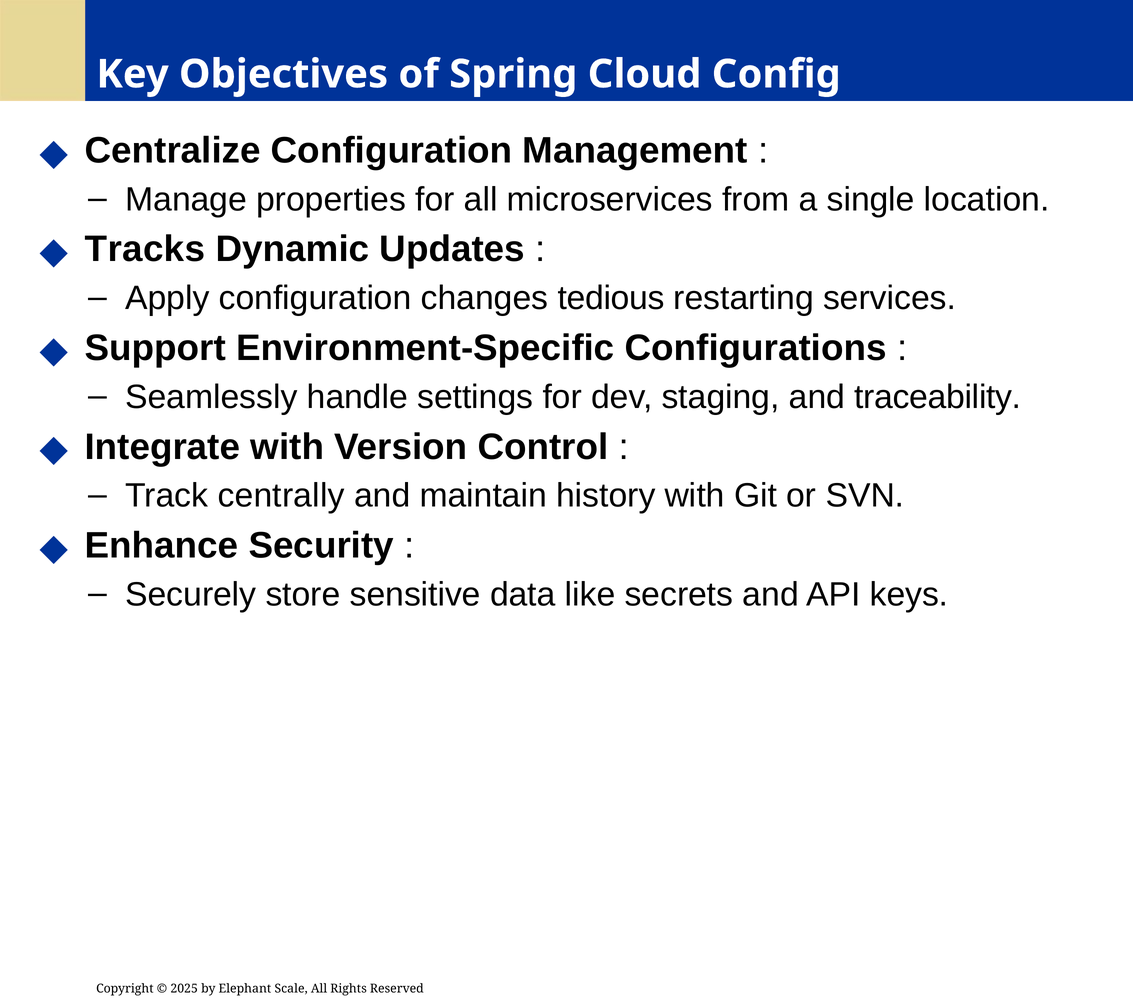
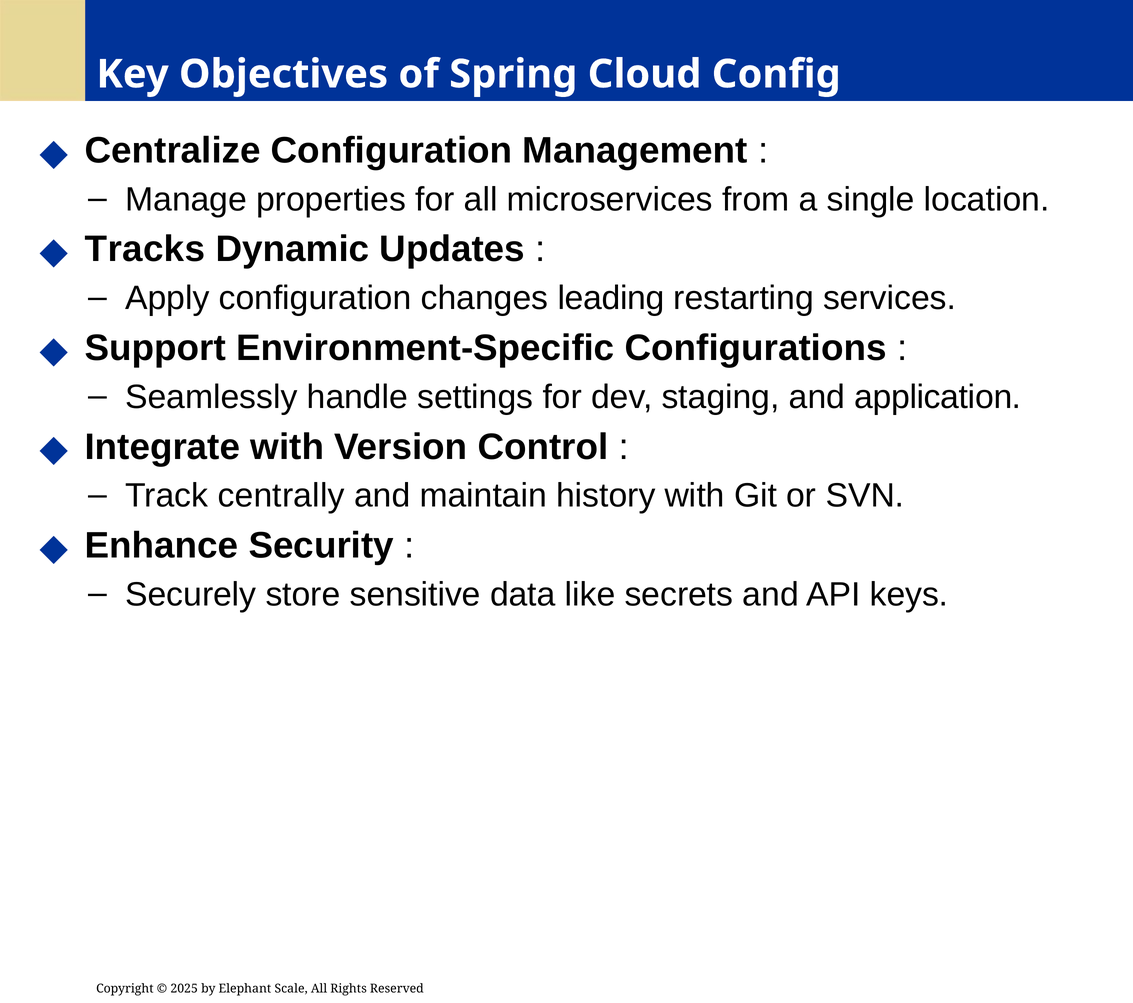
tedious: tedious -> leading
traceability: traceability -> application
